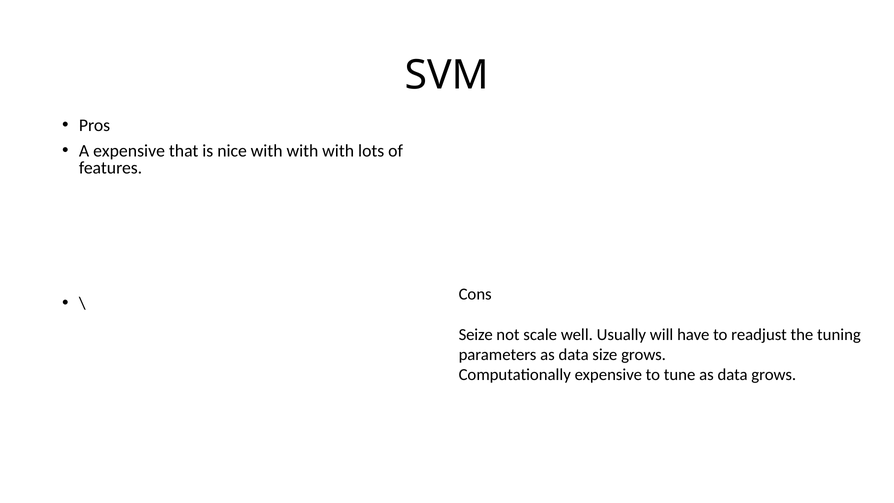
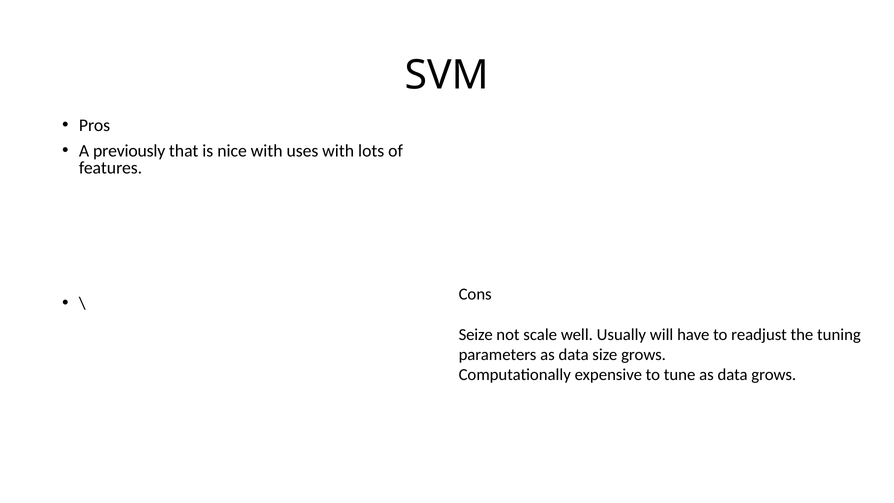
A expensive: expensive -> previously
nice with with: with -> uses
